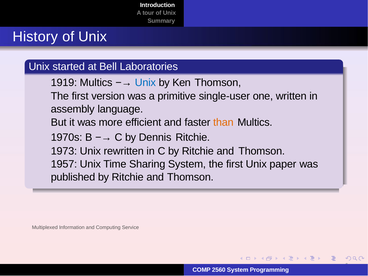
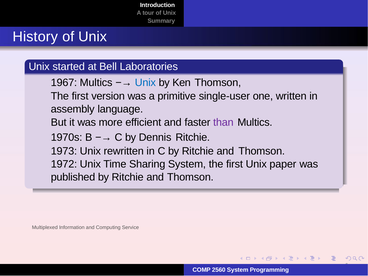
1919: 1919 -> 1967
than colour: orange -> purple
1957: 1957 -> 1972
